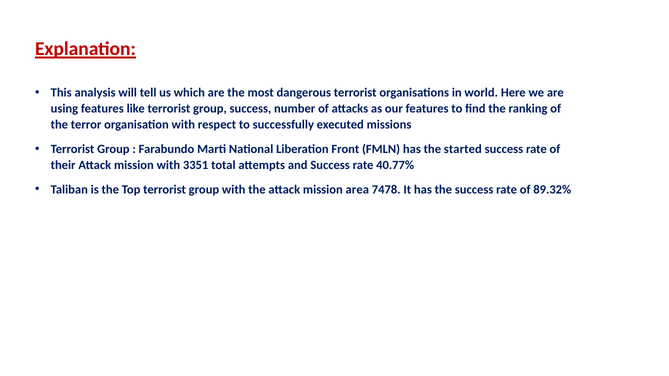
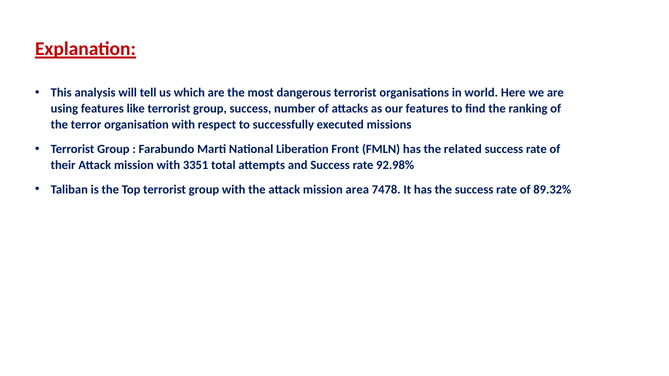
started: started -> related
40.77%: 40.77% -> 92.98%
